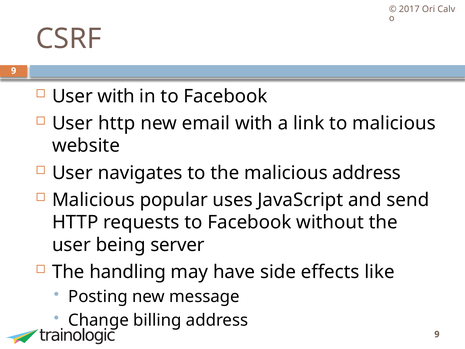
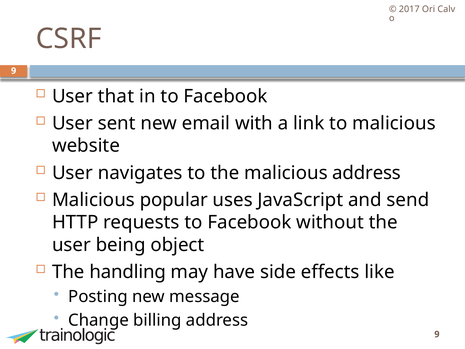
User with: with -> that
User http: http -> sent
server: server -> object
